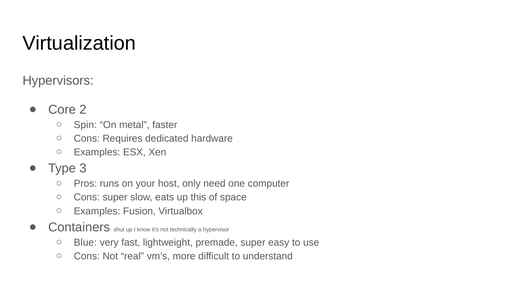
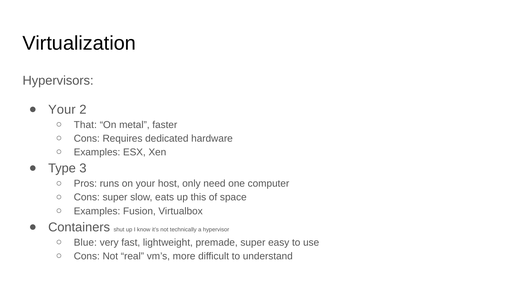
Core at (62, 110): Core -> Your
Spin: Spin -> That
